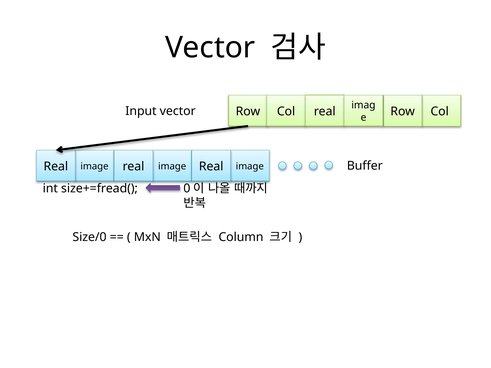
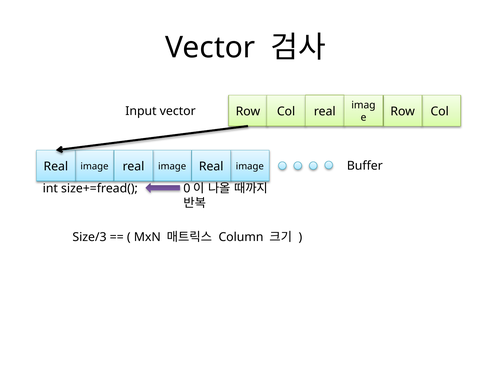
Size/0: Size/0 -> Size/3
